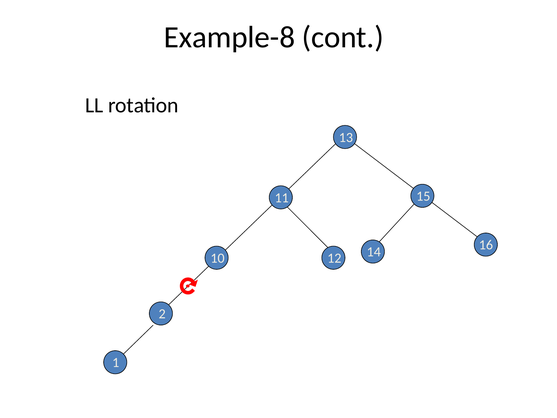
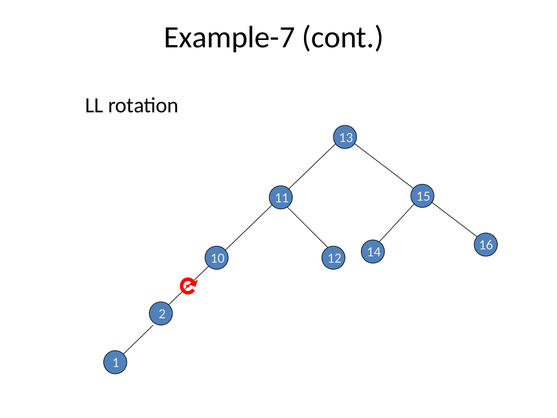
Example-8: Example-8 -> Example-7
